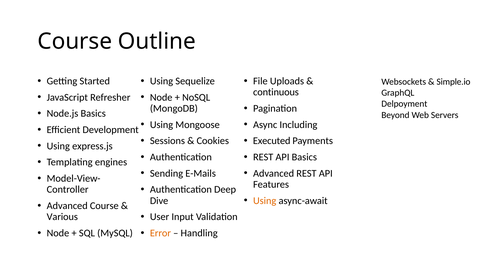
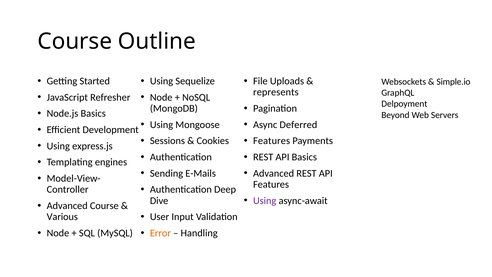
continuous: continuous -> represents
Including: Including -> Deferred
Executed at (272, 141): Executed -> Features
Using at (265, 200) colour: orange -> purple
